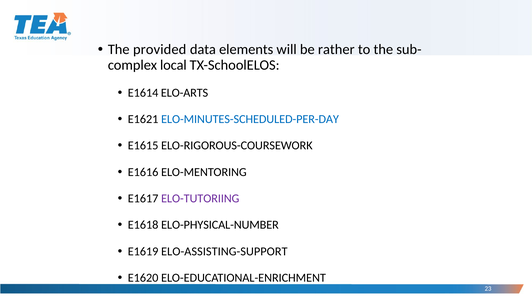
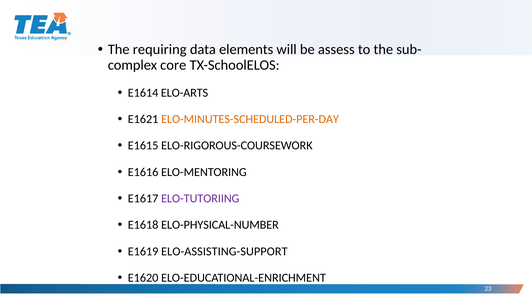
provided: provided -> requiring
rather: rather -> assess
local: local -> core
ELO-MINUTES-SCHEDULED-PER-DAY colour: blue -> orange
